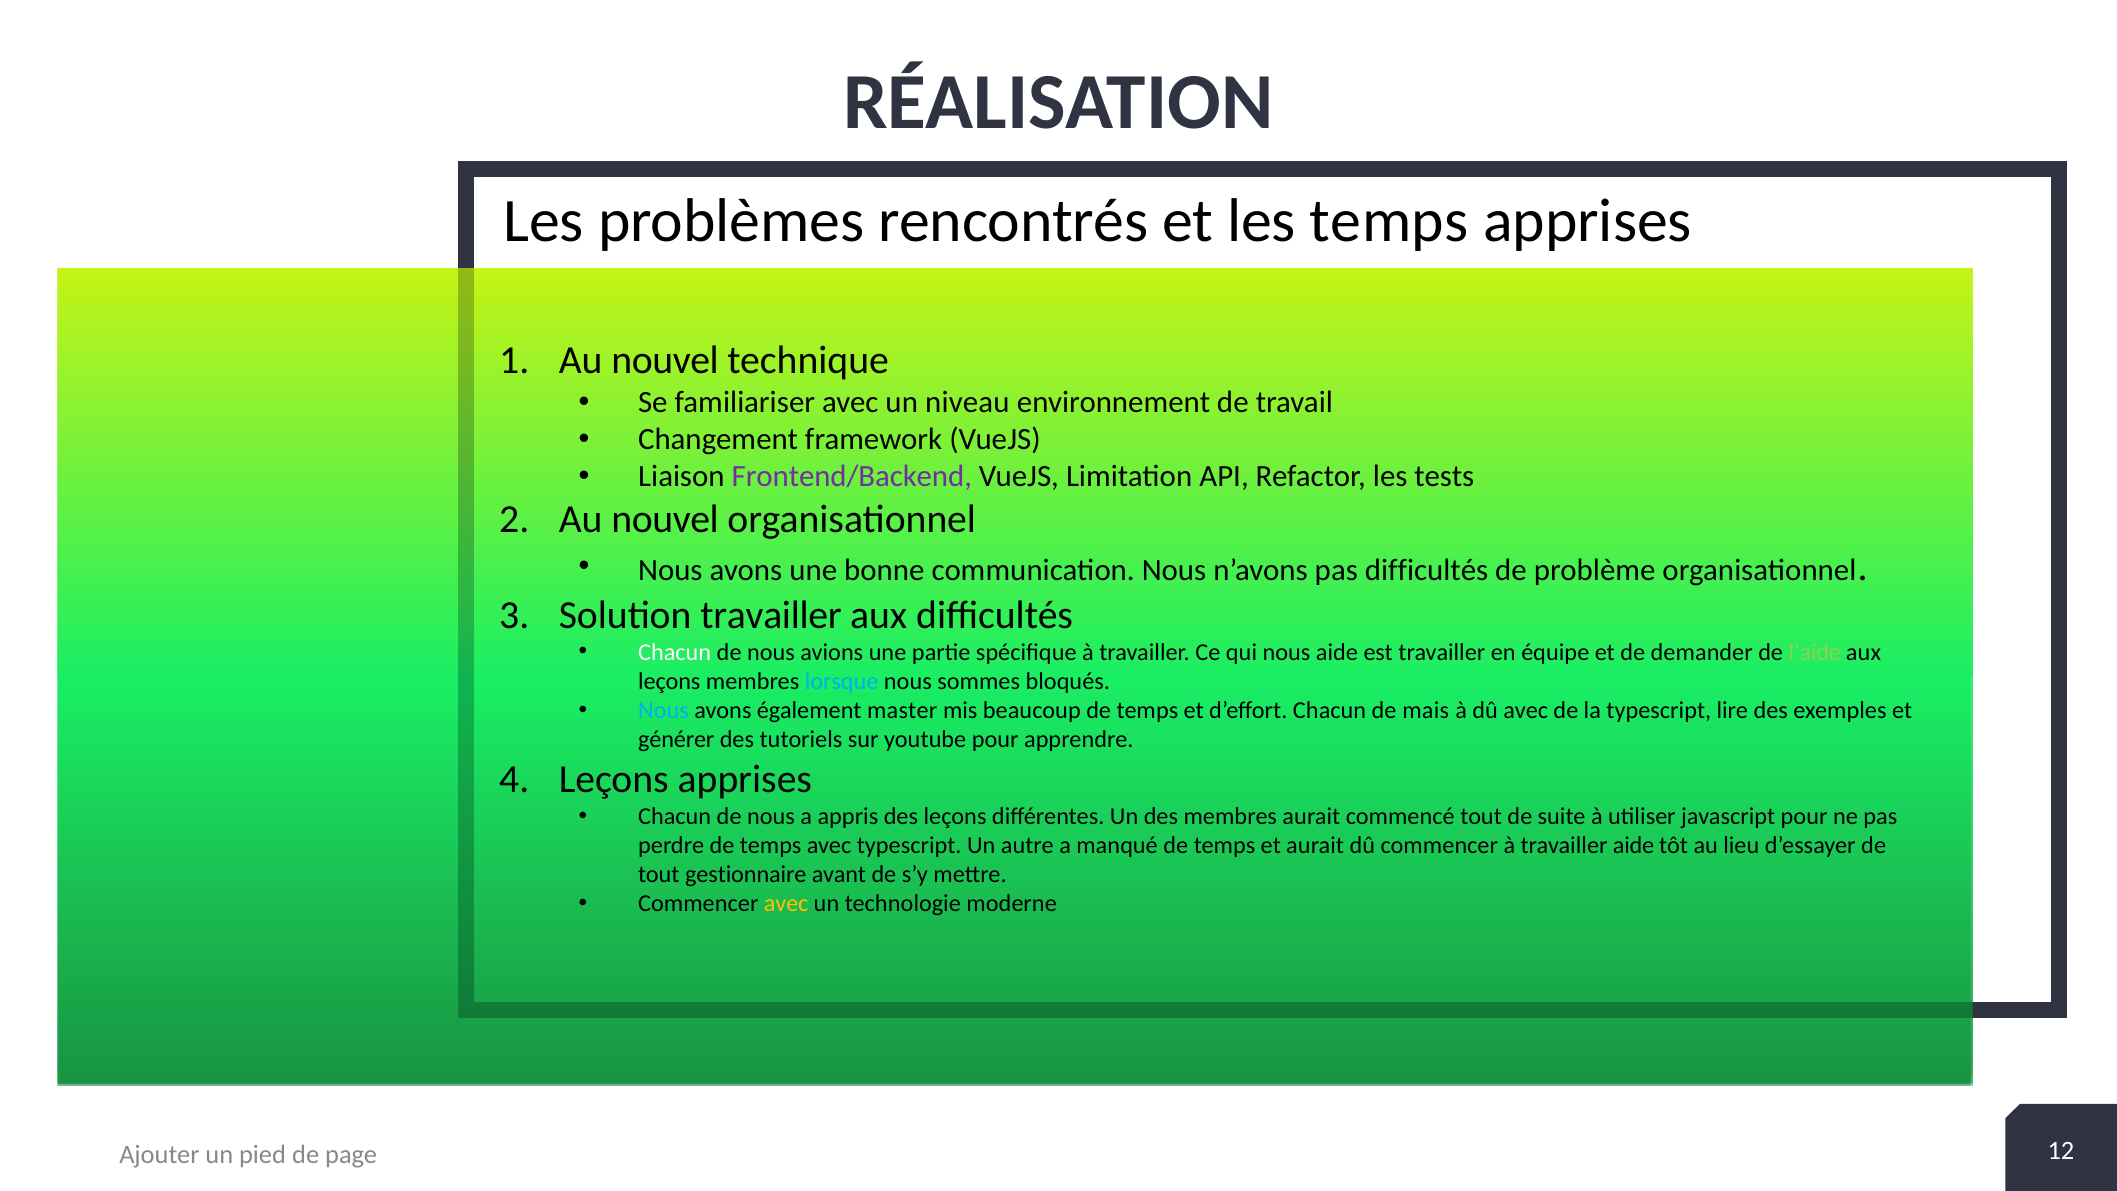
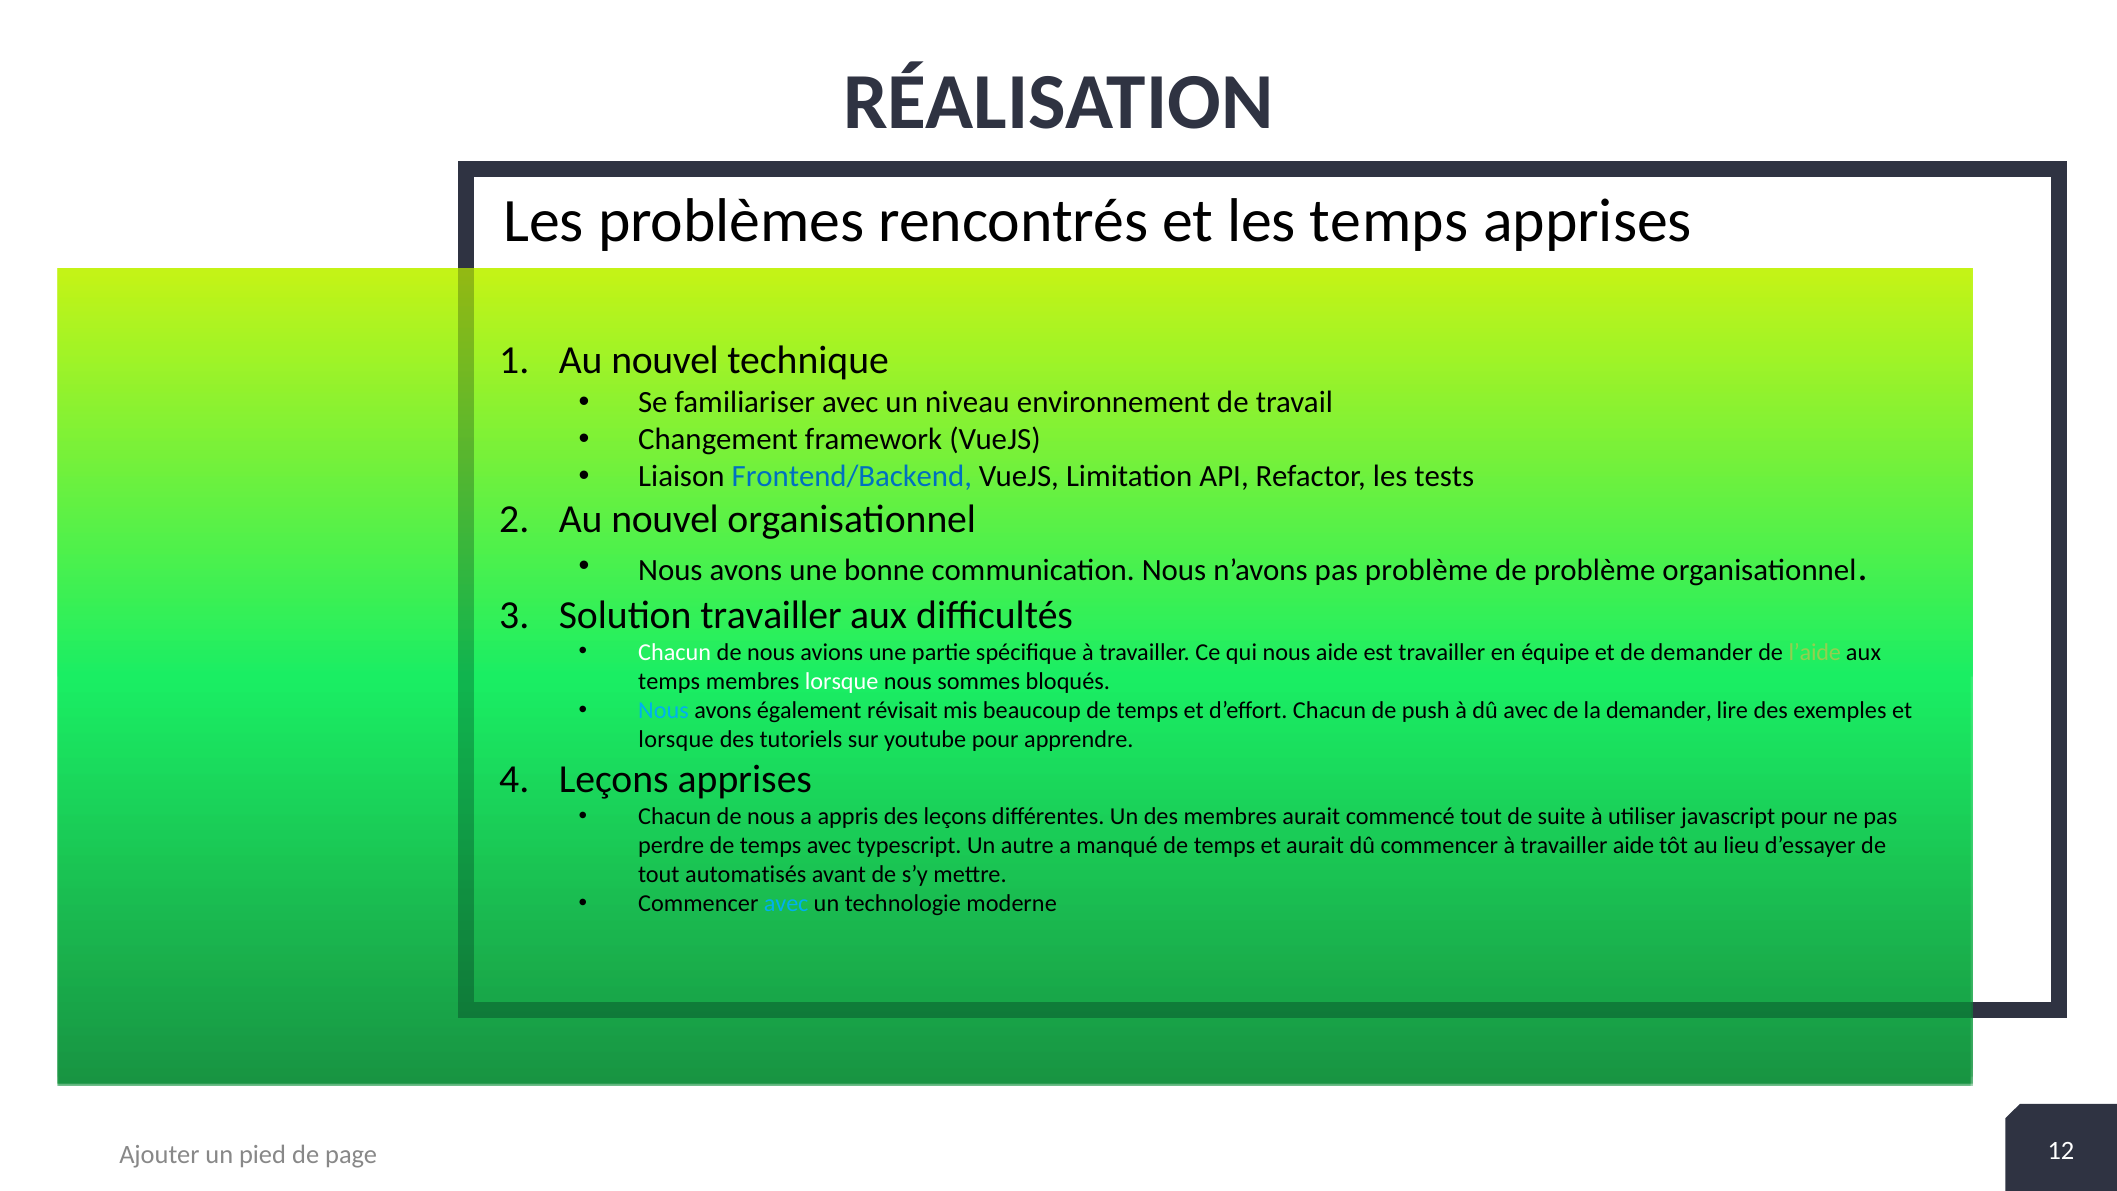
Frontend/Backend colour: purple -> blue
pas difficultés: difficultés -> problème
leçons at (669, 681): leçons -> temps
lorsque at (842, 681) colour: light blue -> white
master: master -> révisait
mais: mais -> push
la typescript: typescript -> demander
générer at (676, 739): générer -> lorsque
gestionnaire: gestionnaire -> automatisés
avec at (786, 904) colour: yellow -> light blue
